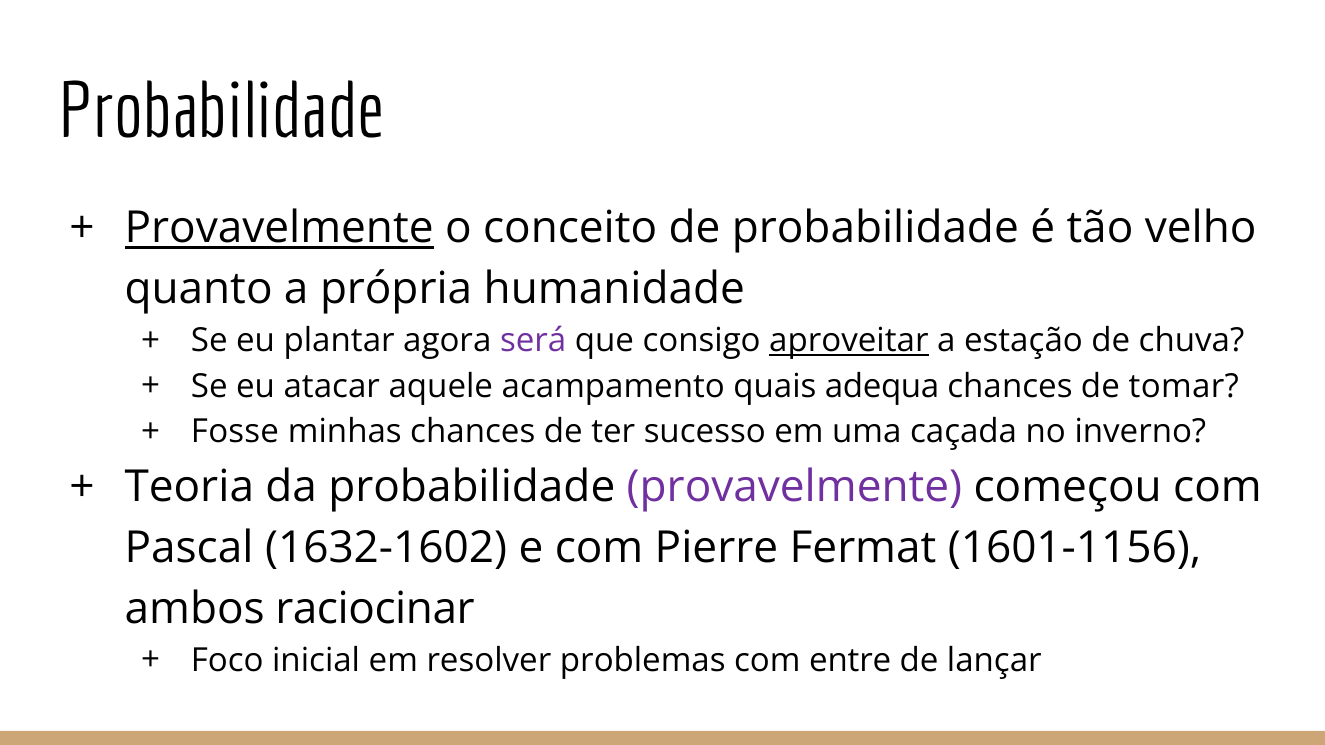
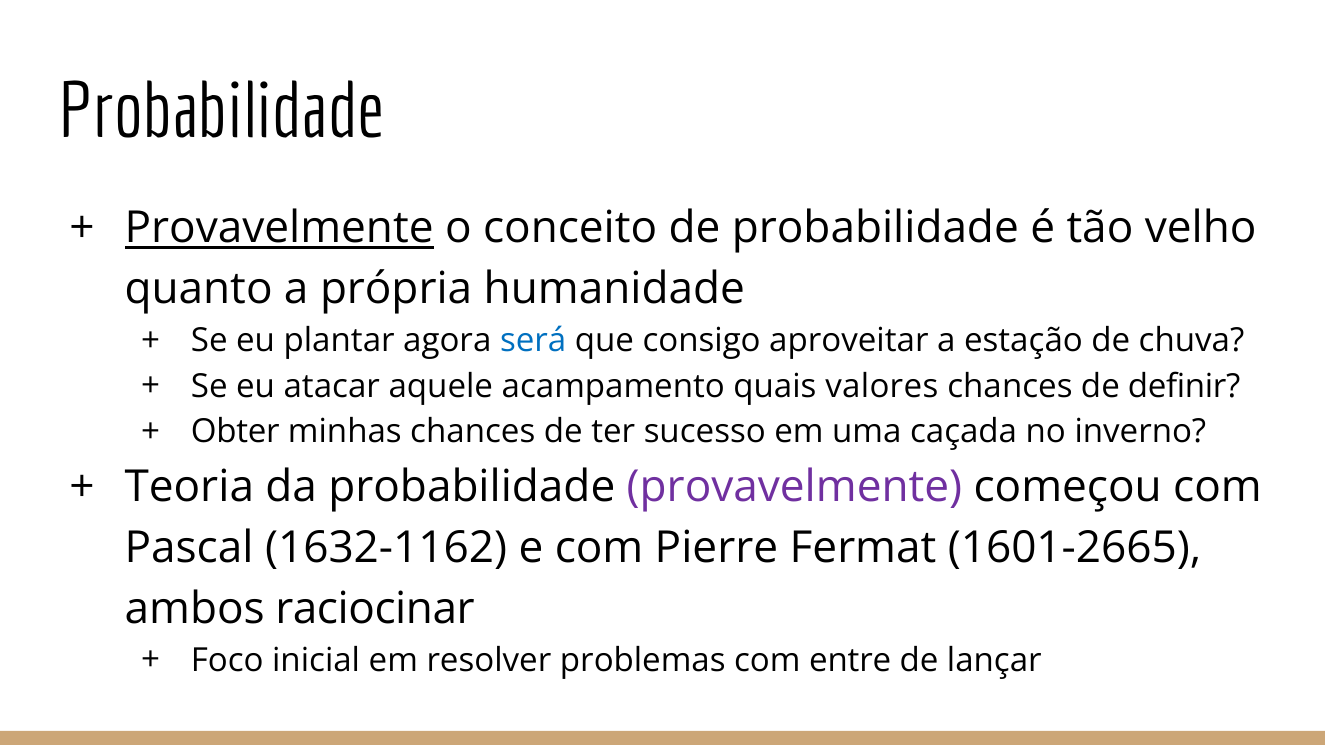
será colour: purple -> blue
aproveitar underline: present -> none
adequa: adequa -> valores
tomar: tomar -> definir
Fosse: Fosse -> Obter
1632-1602: 1632-1602 -> 1632-1162
1601-1156: 1601-1156 -> 1601-2665
